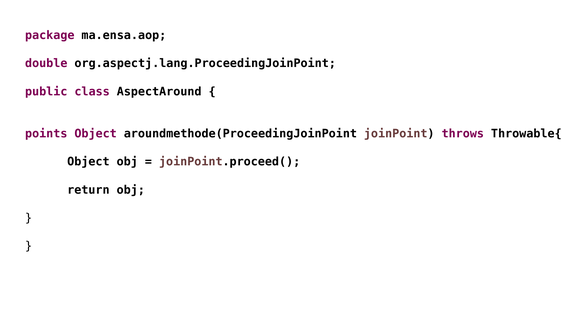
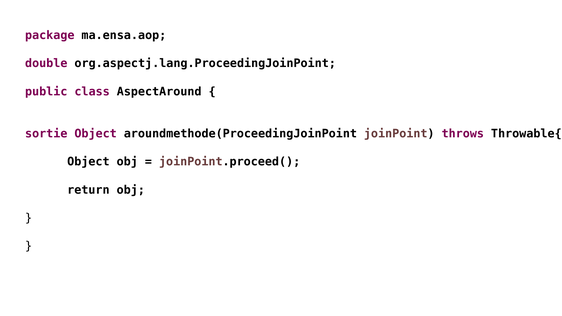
points: points -> sortie
